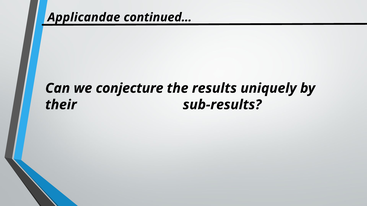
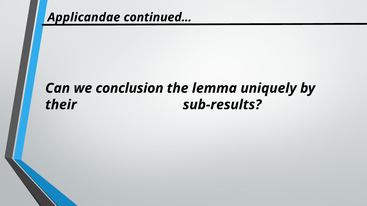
conjecture: conjecture -> conclusion
results: results -> lemma
